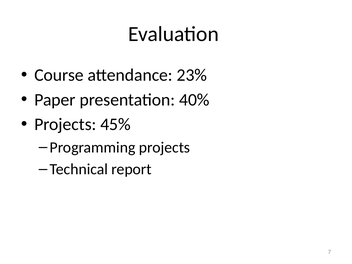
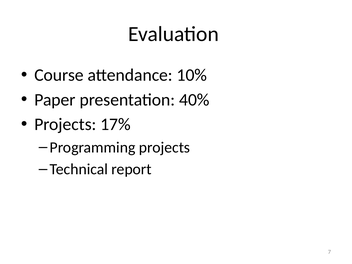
23%: 23% -> 10%
45%: 45% -> 17%
